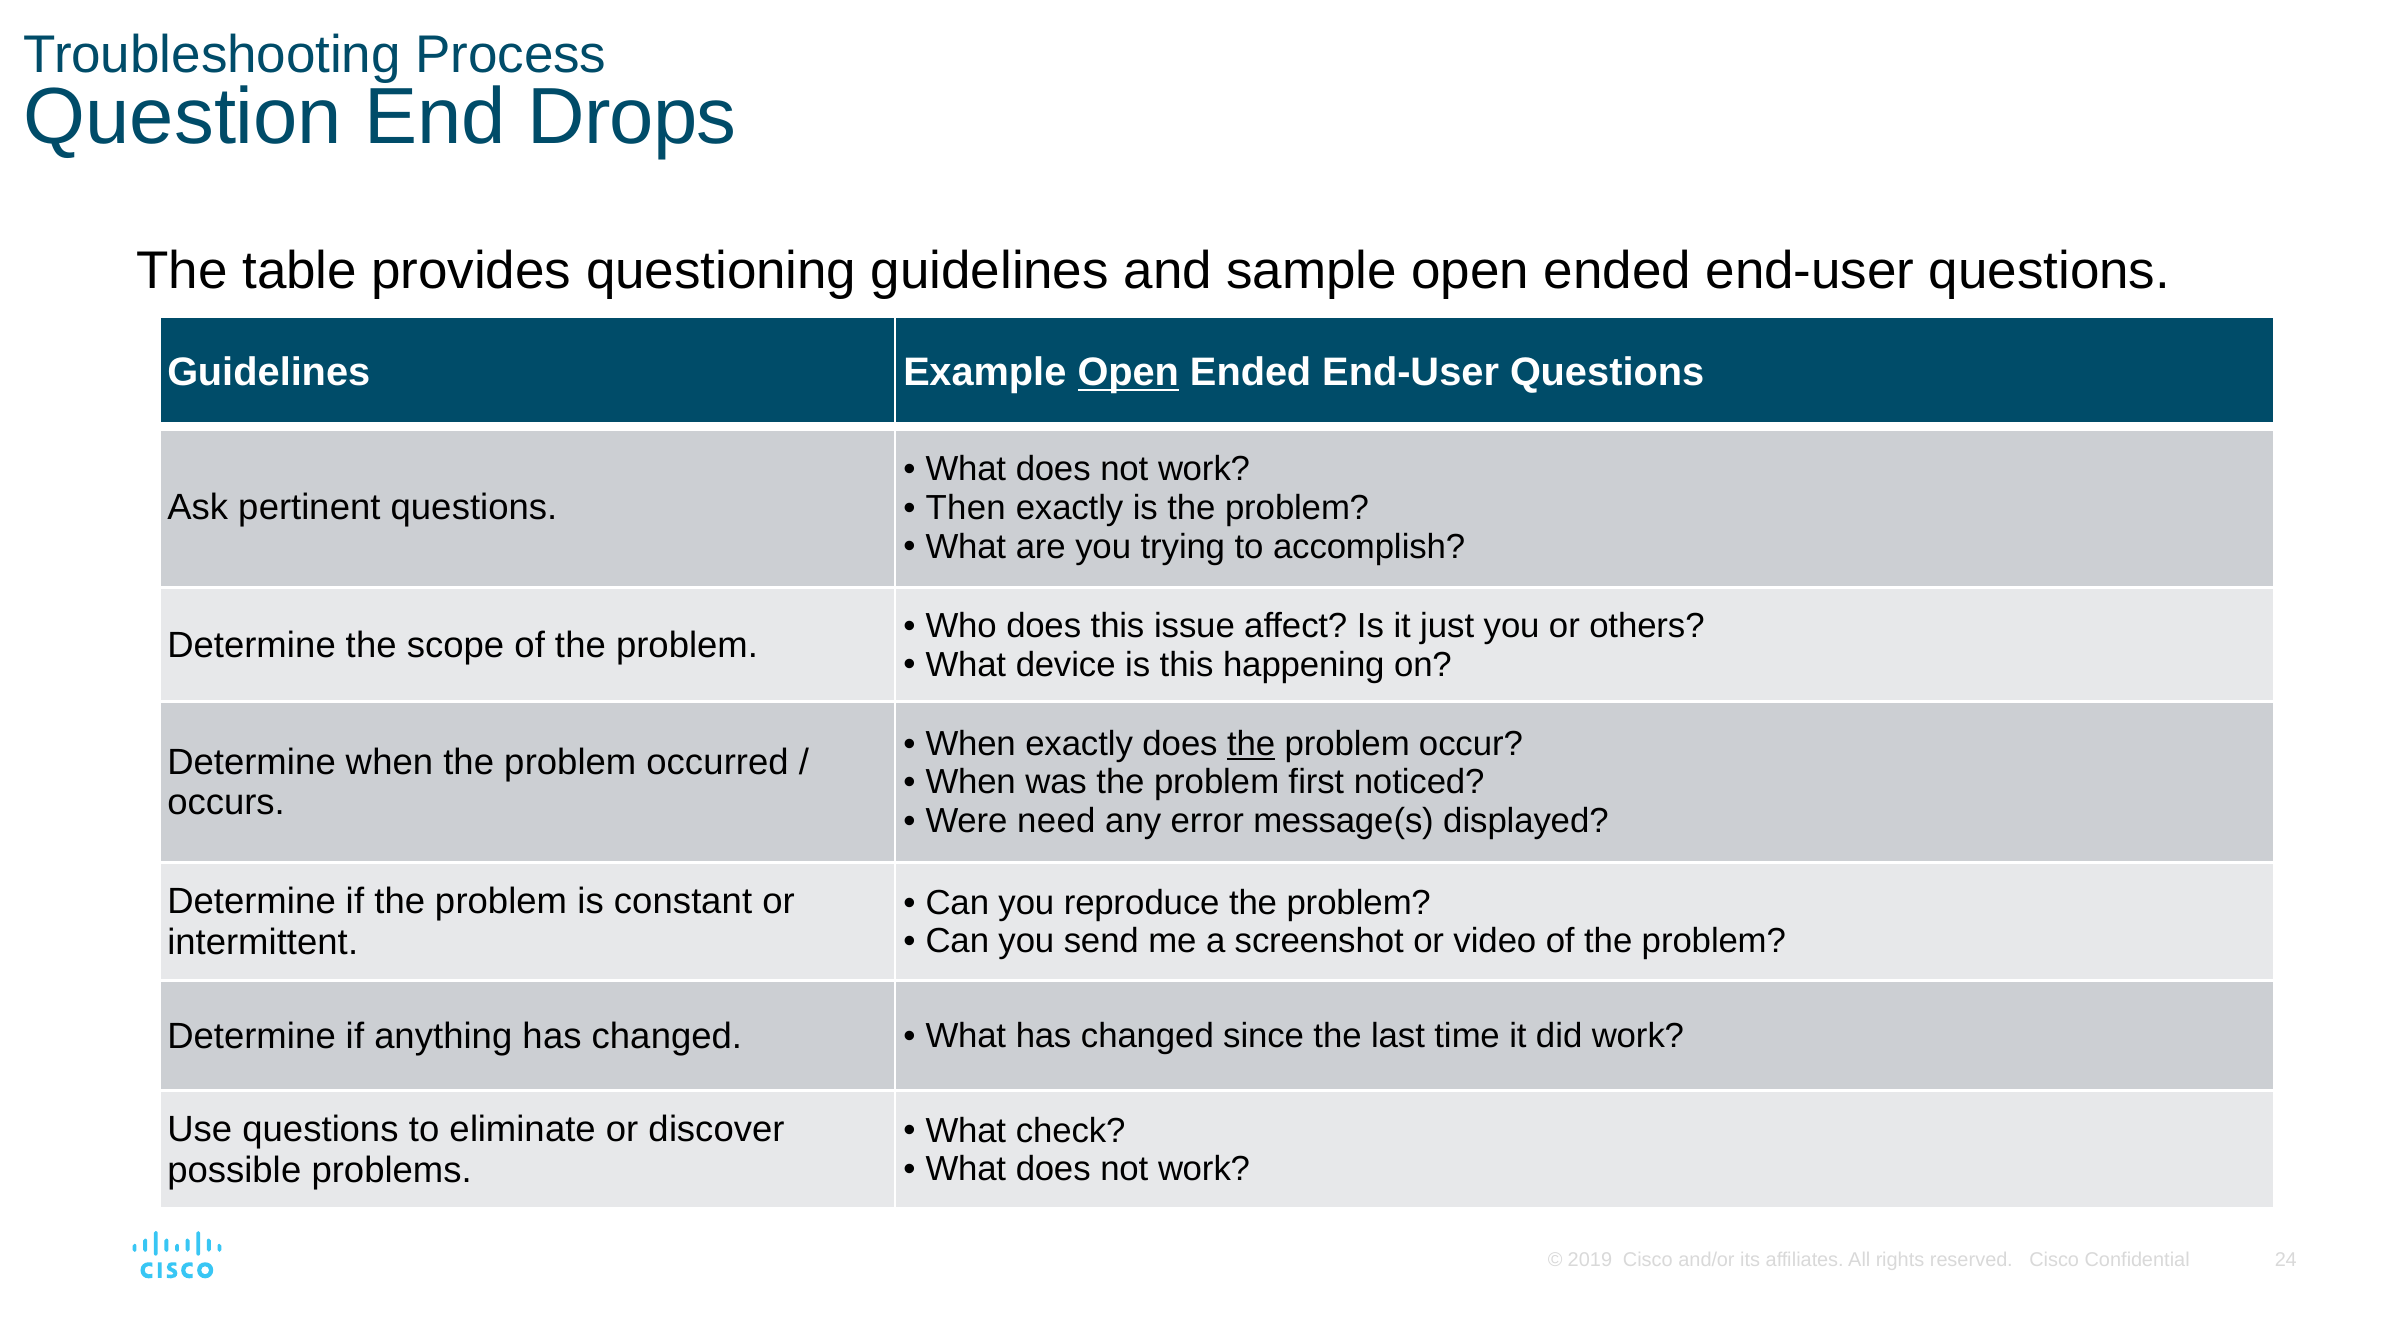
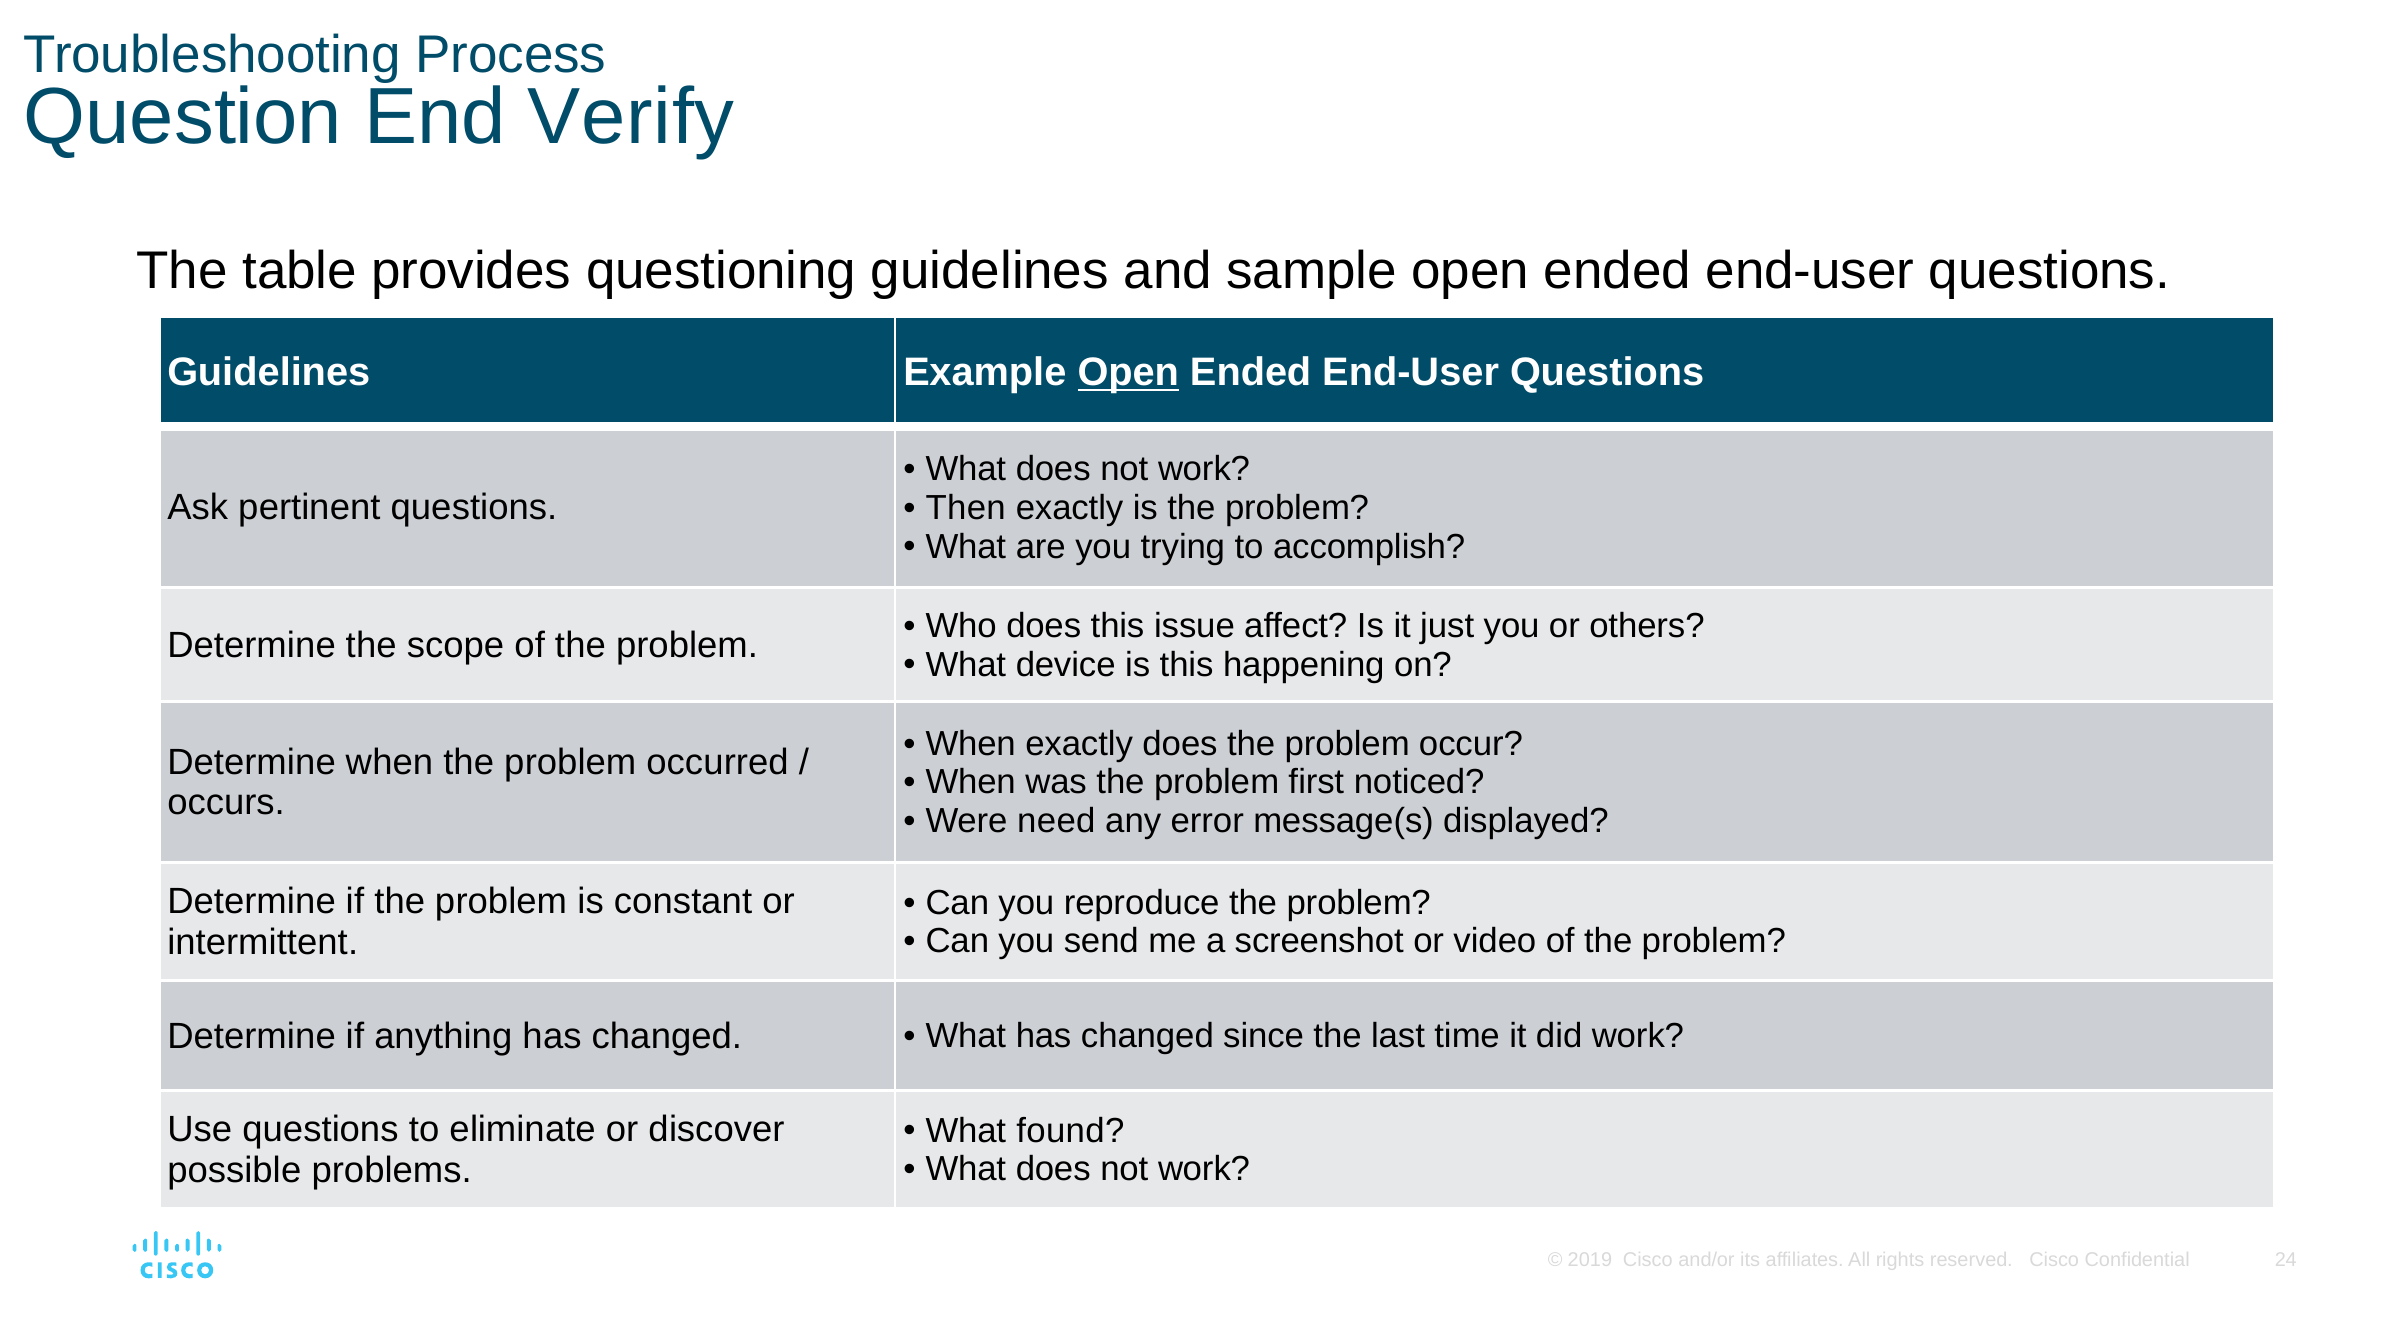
Drops: Drops -> Verify
the at (1251, 744) underline: present -> none
check: check -> found
